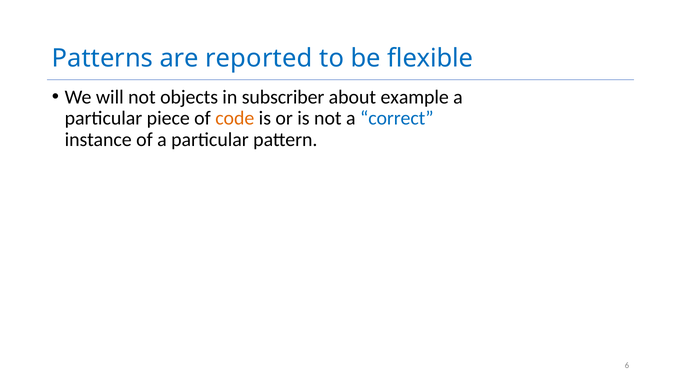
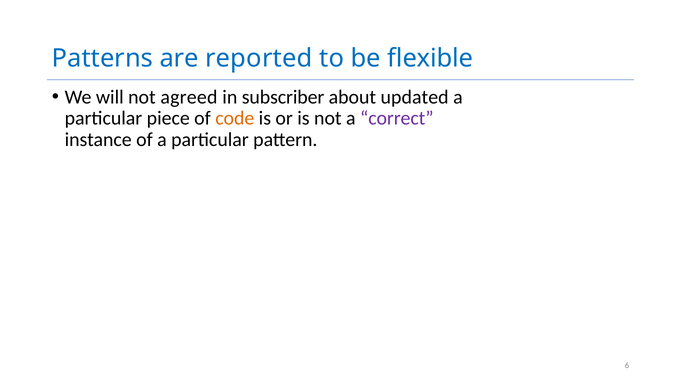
objects: objects -> agreed
example: example -> updated
correct colour: blue -> purple
